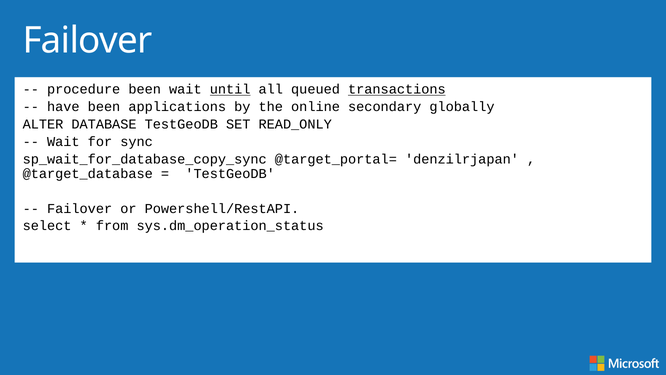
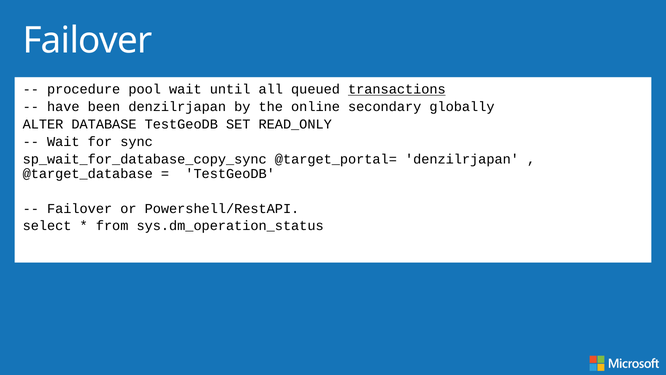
procedure been: been -> pool
until underline: present -> none
been applications: applications -> denzilrjapan
